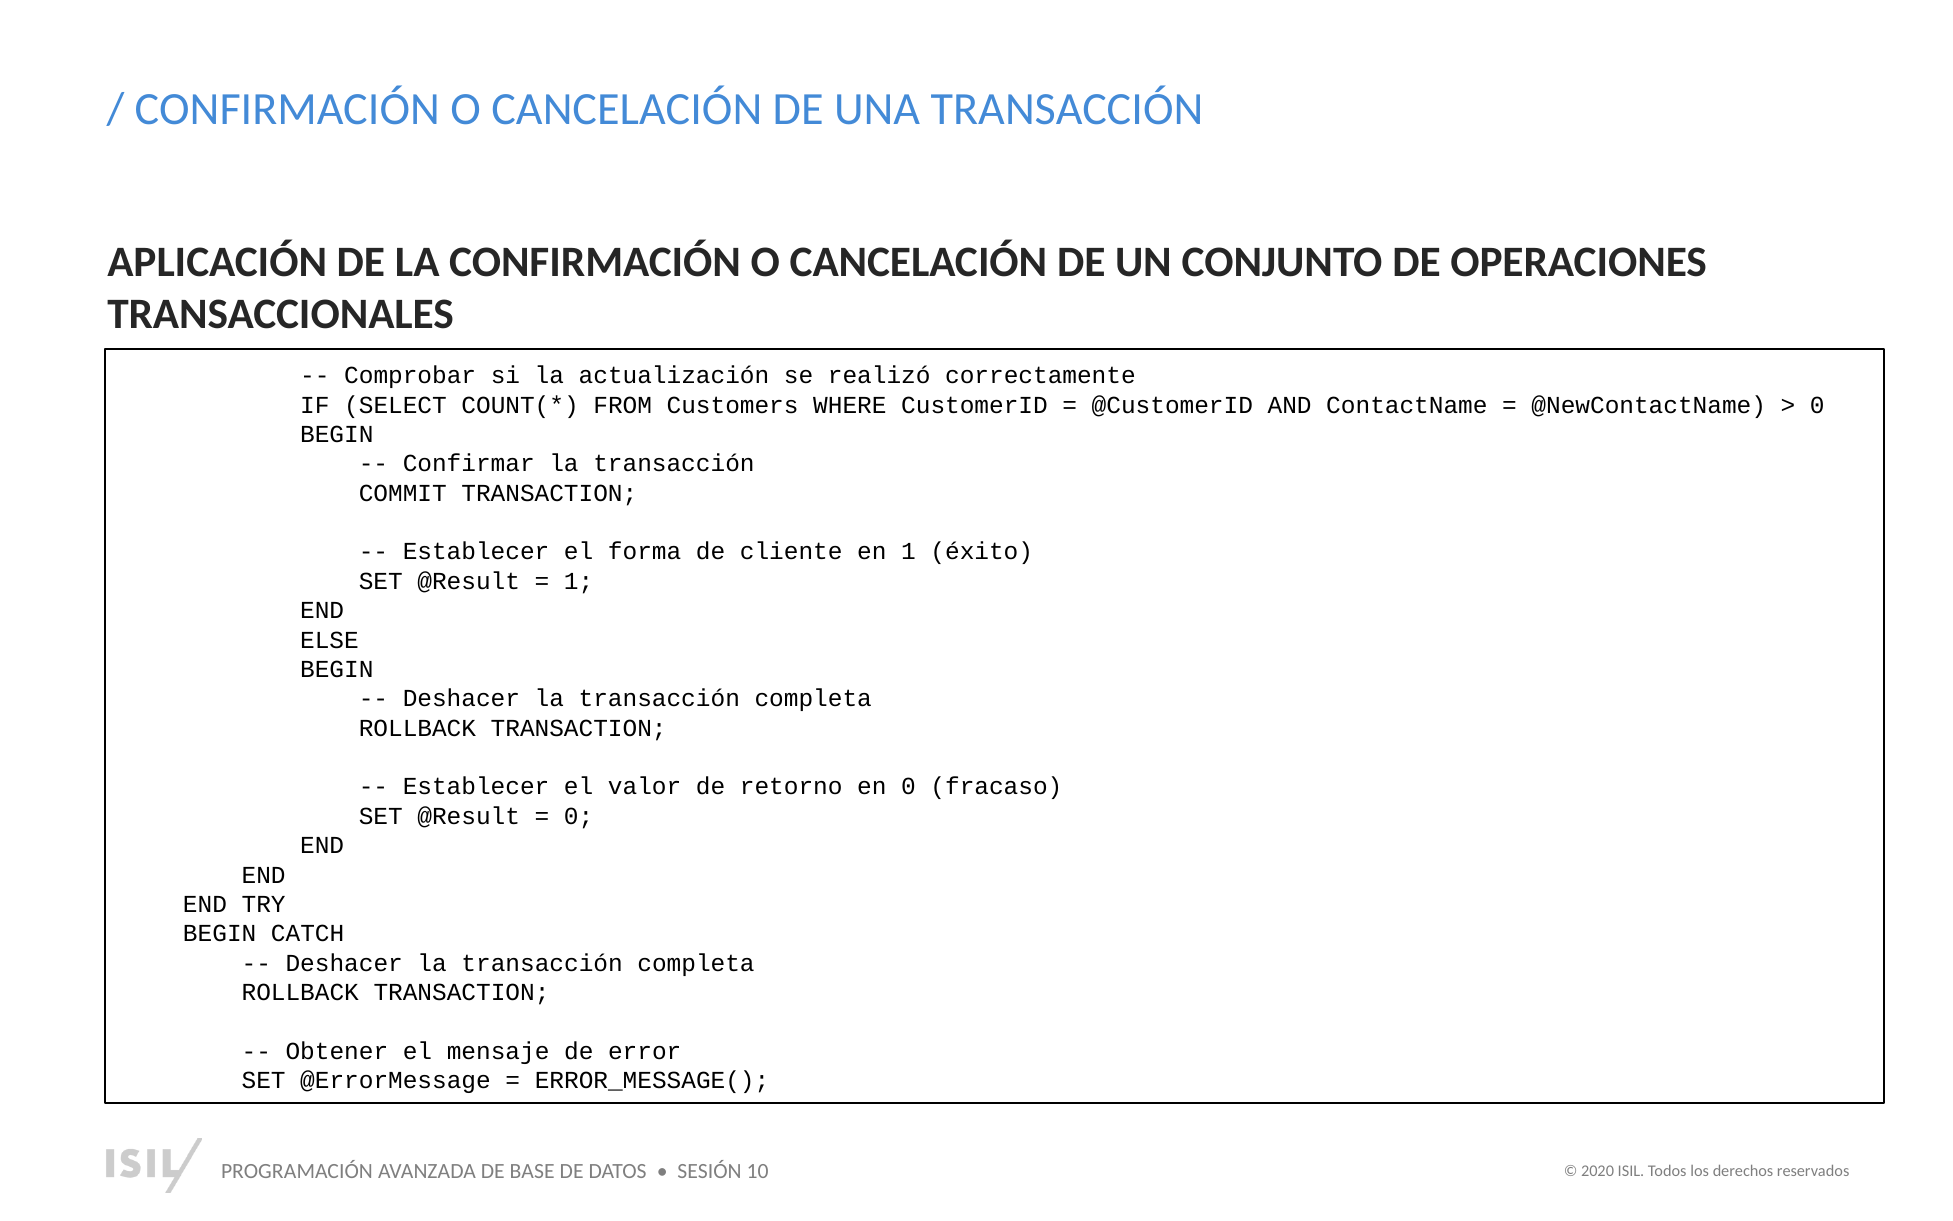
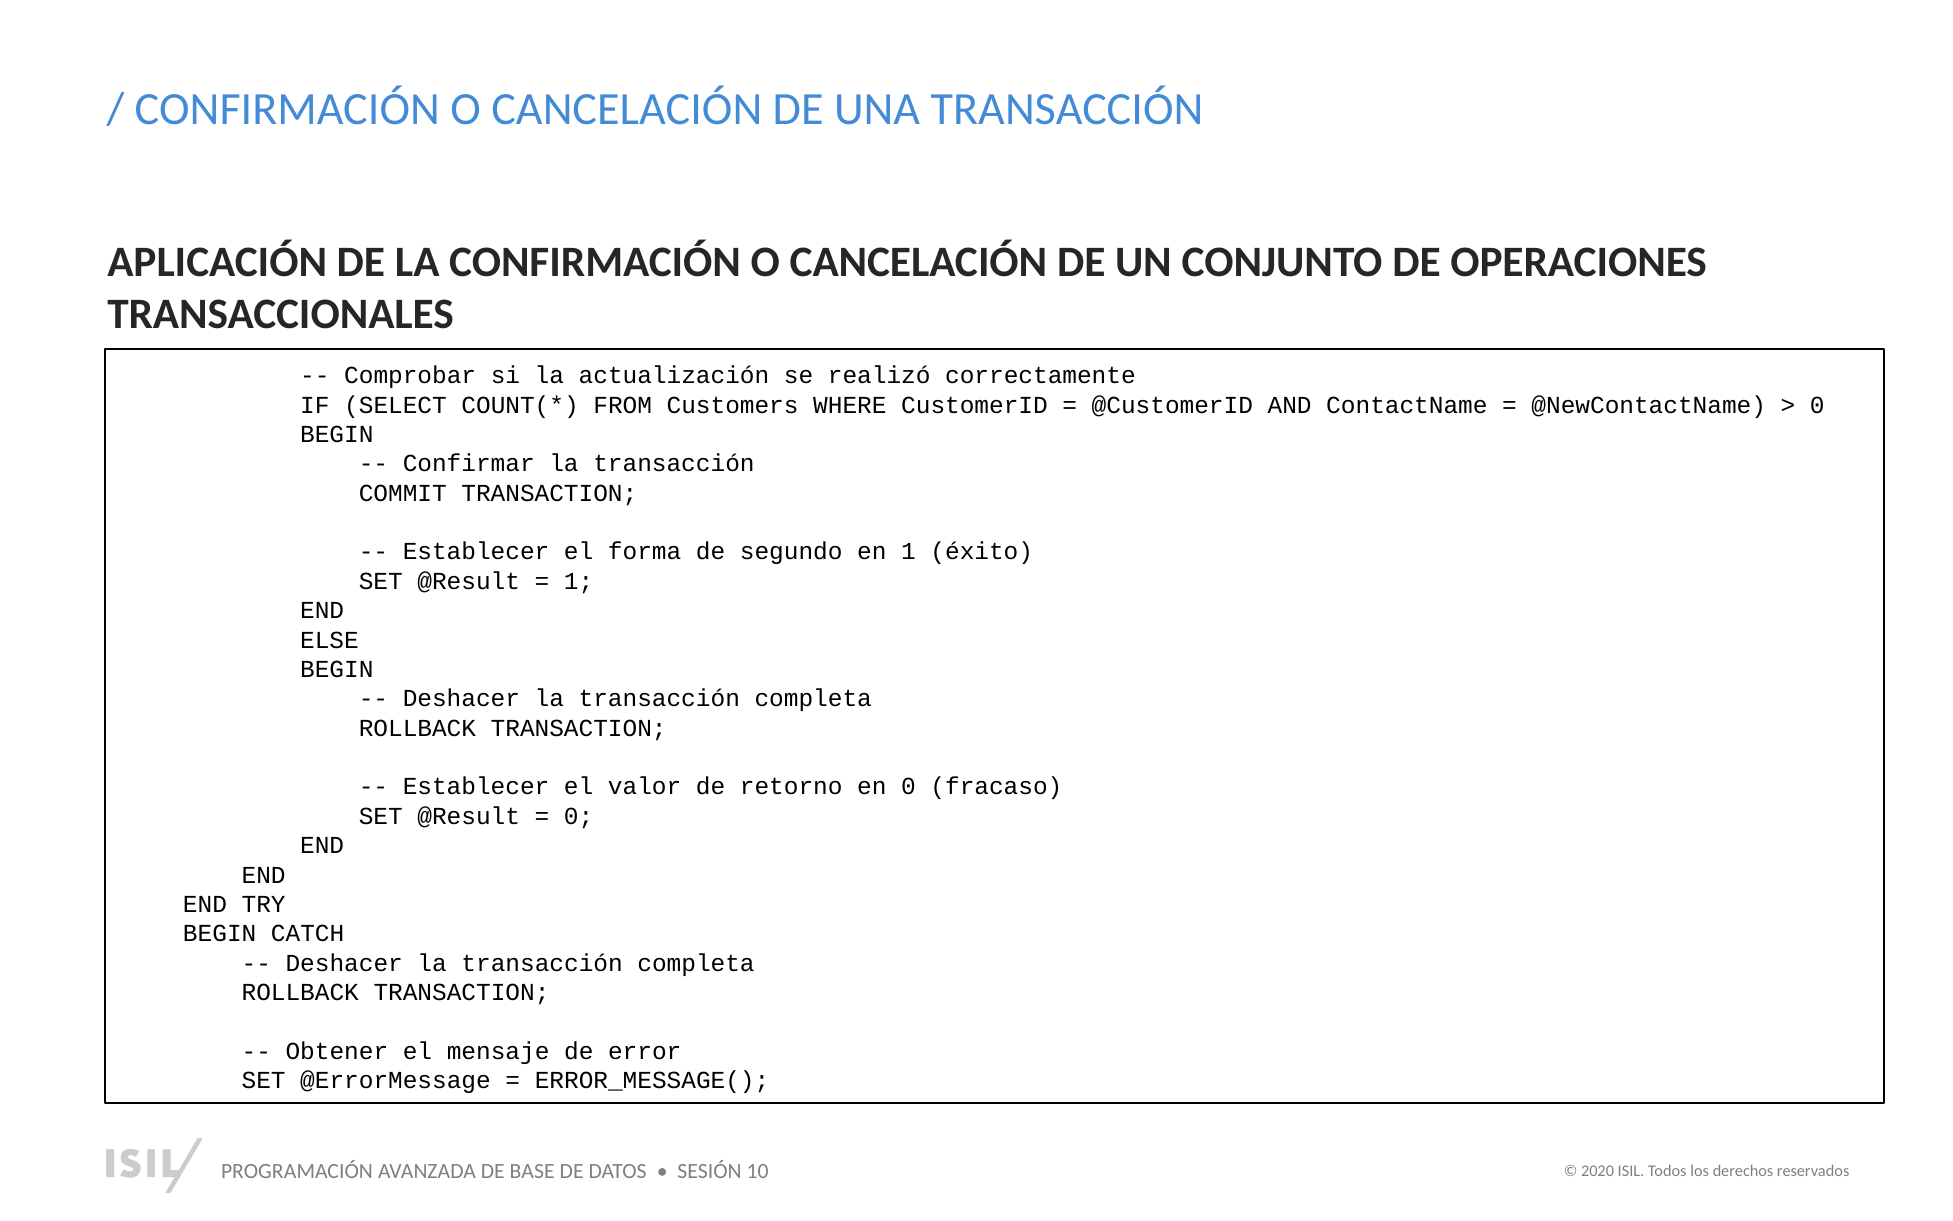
cliente: cliente -> segundo
